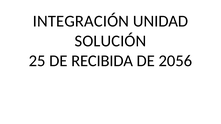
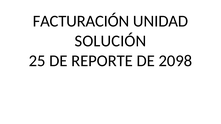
INTEGRACIÓN: INTEGRACIÓN -> FACTURACIÓN
RECIBIDA: RECIBIDA -> REPORTE
2056: 2056 -> 2098
